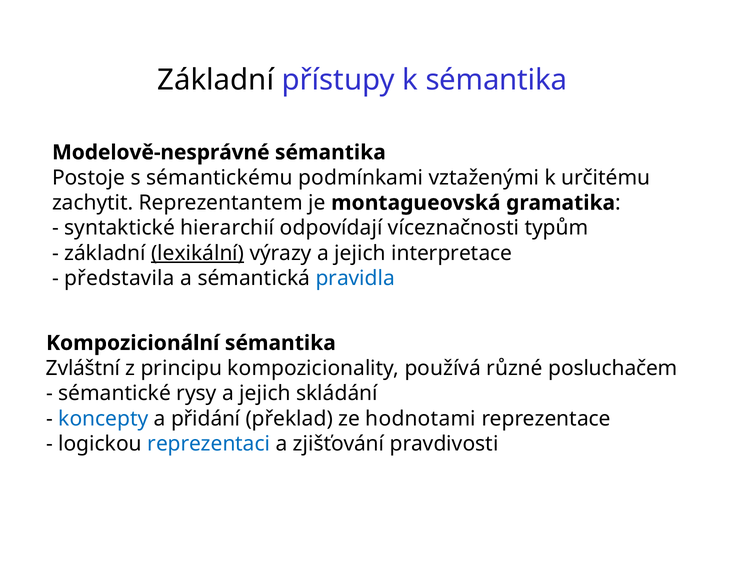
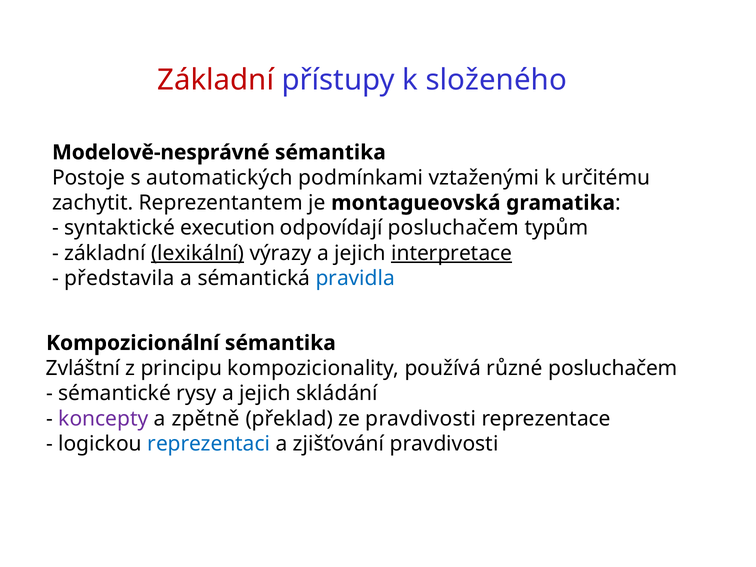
Základní at (216, 80) colour: black -> red
k sémantika: sémantika -> složeného
sémantickému: sémantickému -> automatických
hierarchií: hierarchií -> execution
odpovídají víceznačnosti: víceznačnosti -> posluchačem
interpretace underline: none -> present
koncepty colour: blue -> purple
přidání: přidání -> zpětně
ze hodnotami: hodnotami -> pravdivosti
